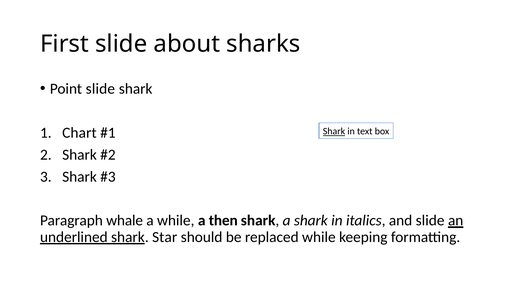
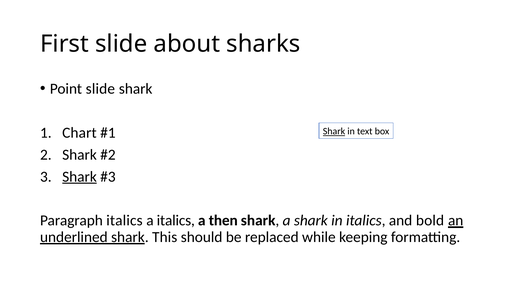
Shark at (79, 177) underline: none -> present
Paragraph whale: whale -> italics
a while: while -> italics
and slide: slide -> bold
Star: Star -> This
